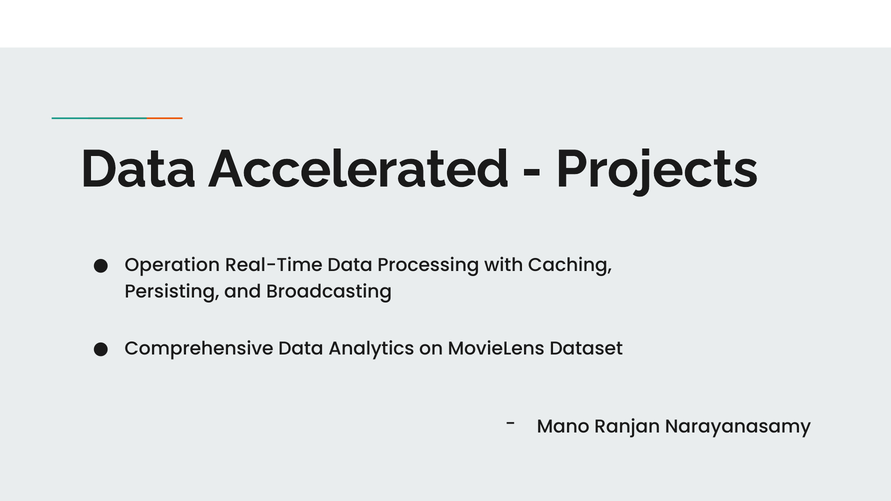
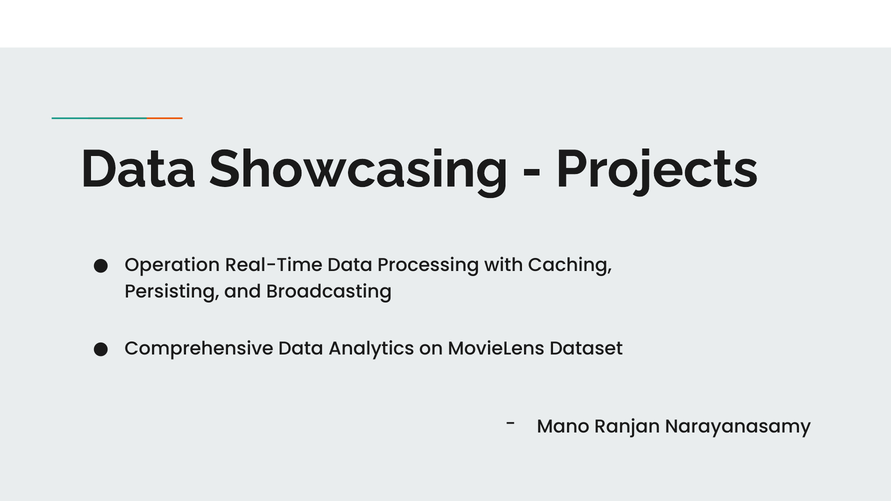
Accelerated: Accelerated -> Showcasing
